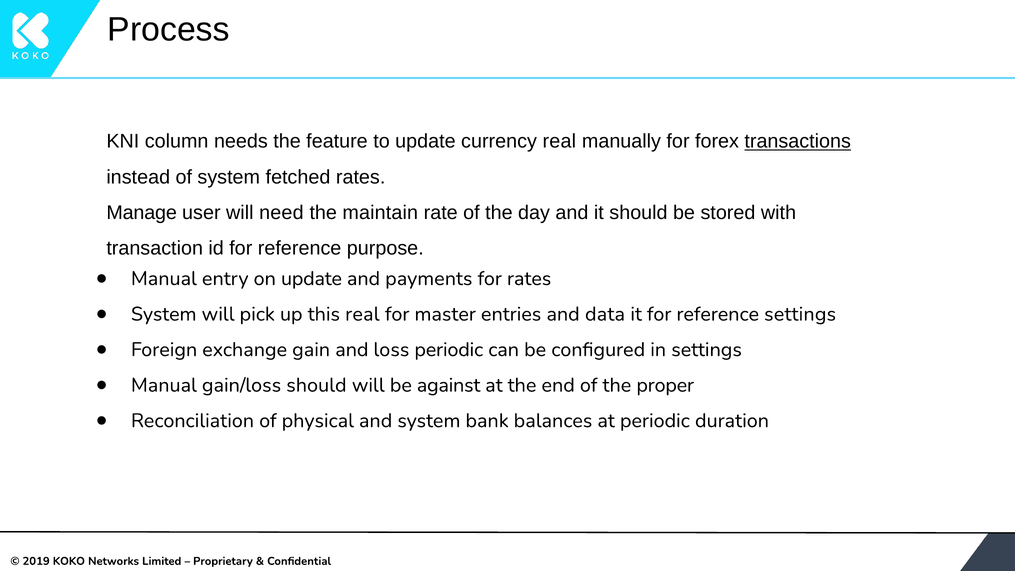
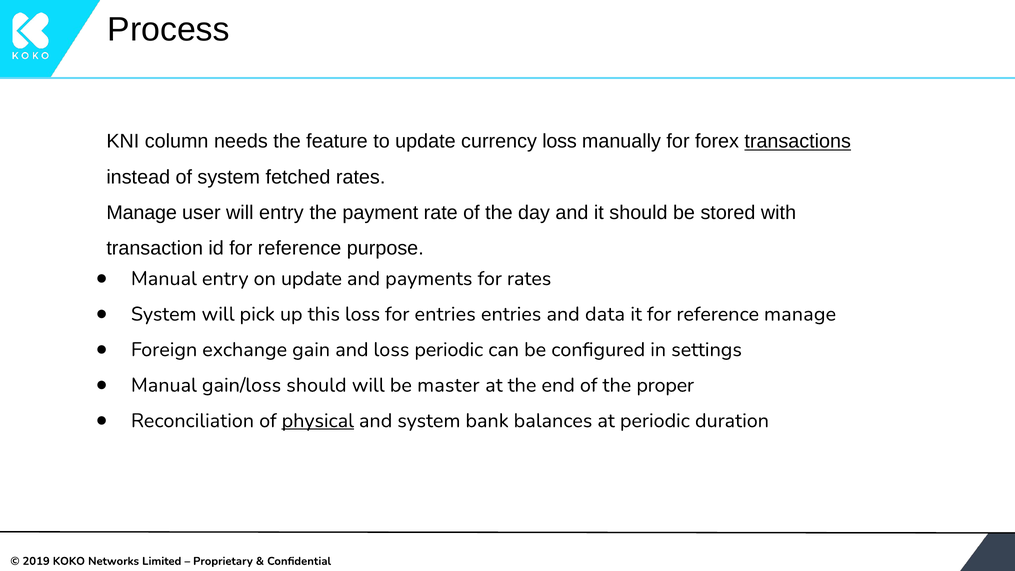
currency real: real -> loss
will need: need -> entry
maintain: maintain -> payment
this real: real -> loss
for master: master -> entries
reference settings: settings -> manage
against: against -> master
physical underline: none -> present
